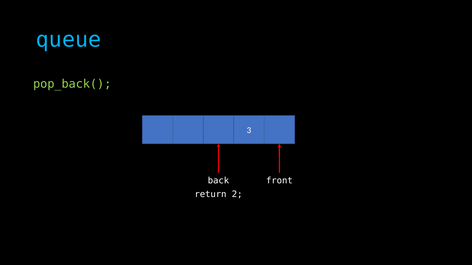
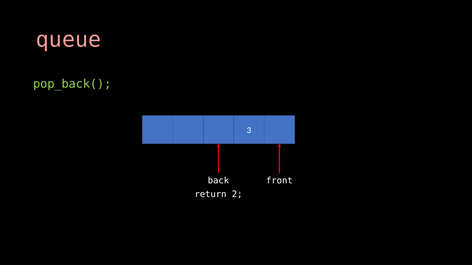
queue colour: light blue -> pink
